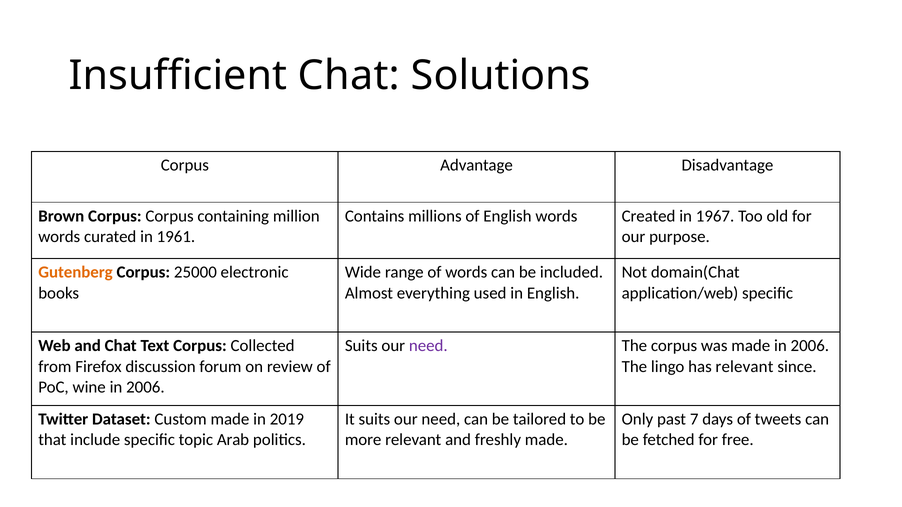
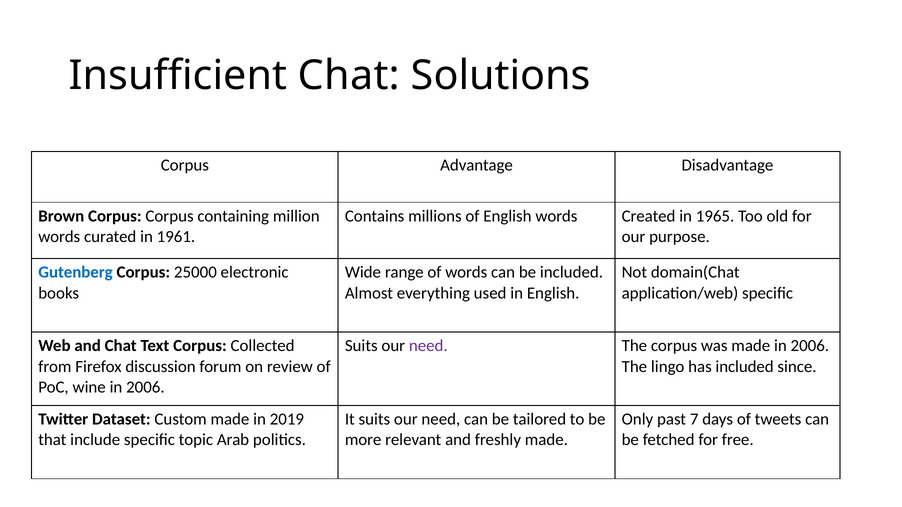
1967: 1967 -> 1965
Gutenberg colour: orange -> blue
has relevant: relevant -> included
